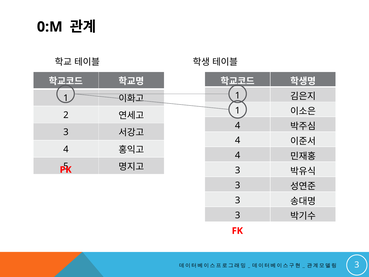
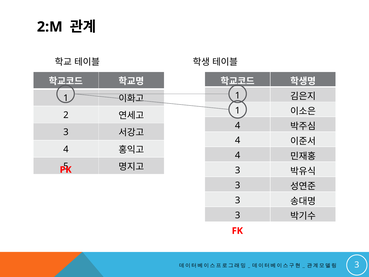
0:M: 0:M -> 2:M
